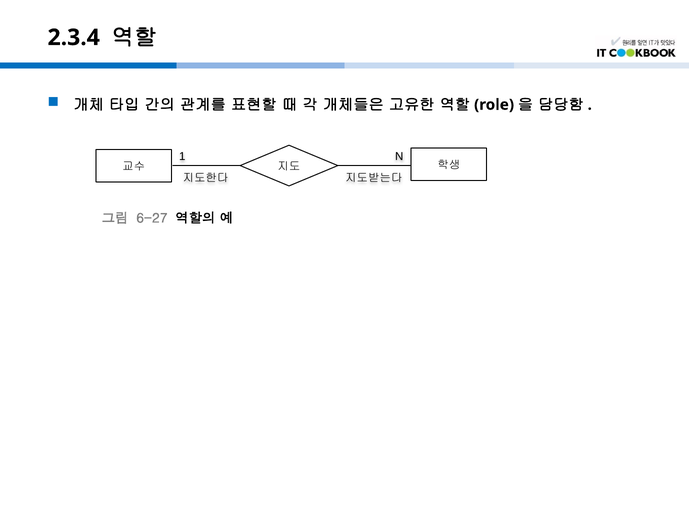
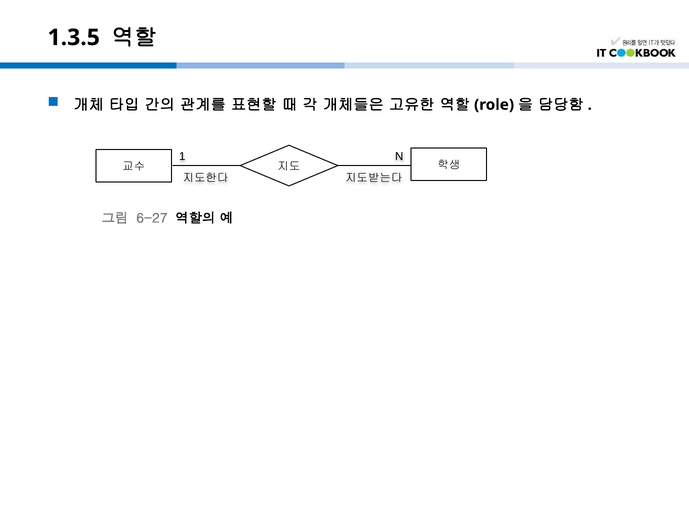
2.3.4: 2.3.4 -> 1.3.5
